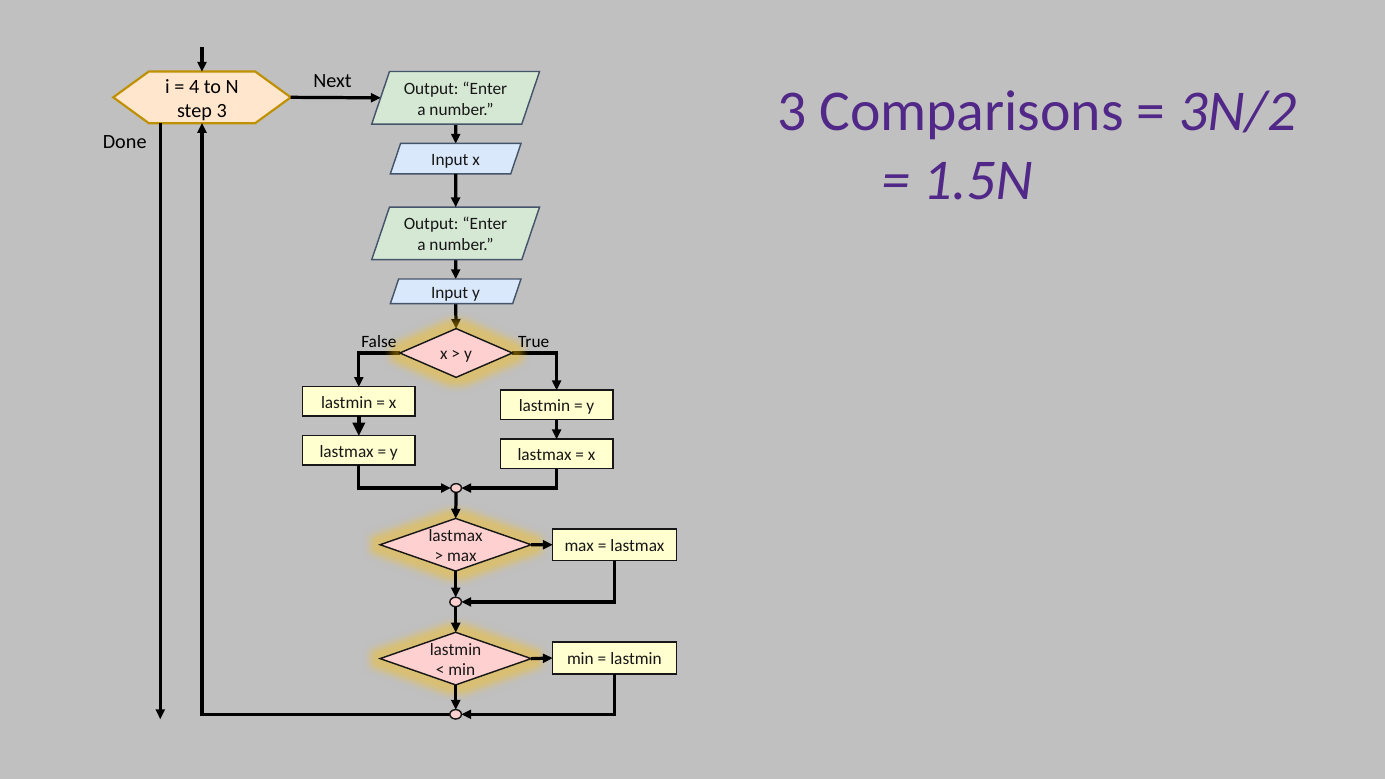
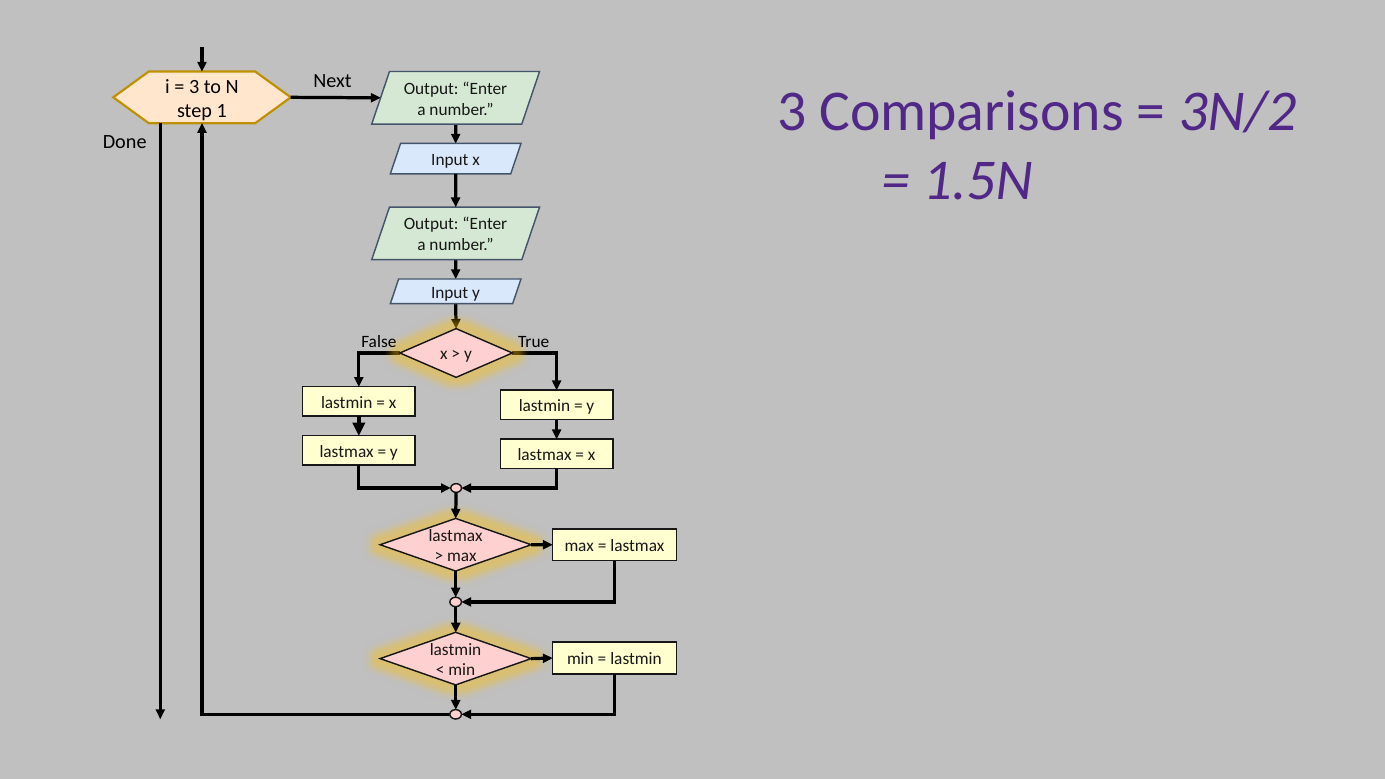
4 at (194, 87): 4 -> 3
step 3: 3 -> 1
